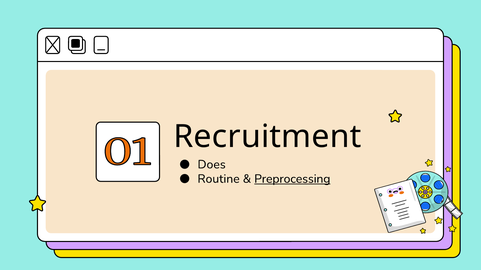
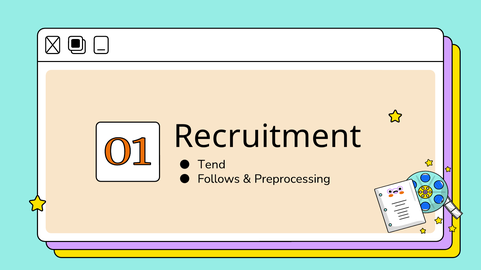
Does: Does -> Tend
Routine: Routine -> Follows
Preprocessing underline: present -> none
